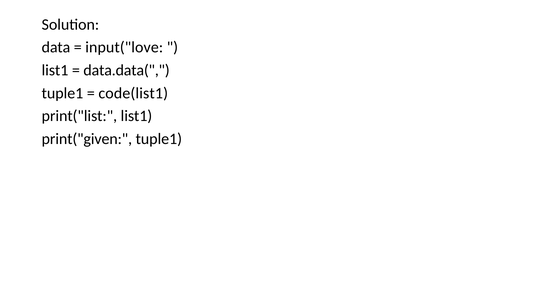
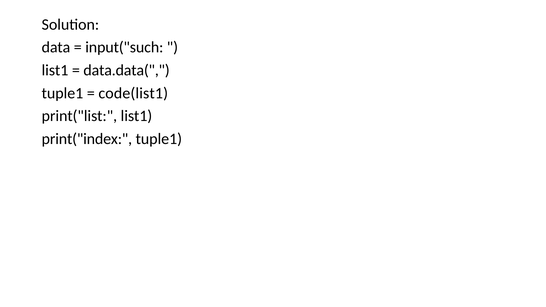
input("love: input("love -> input("such
print("given: print("given -> print("index
